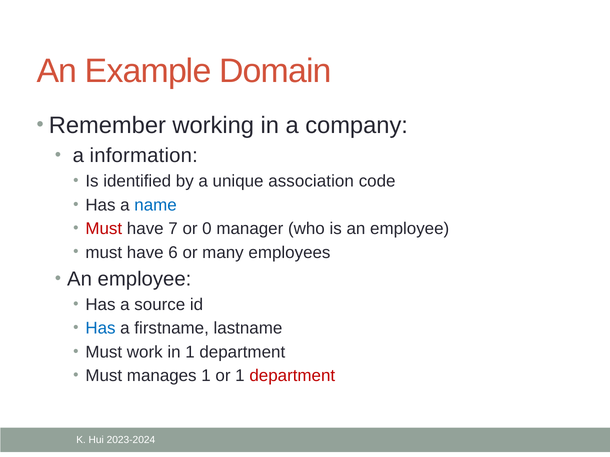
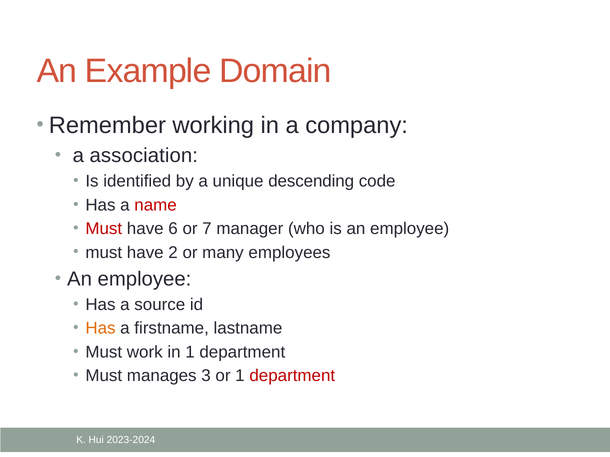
information: information -> association
association: association -> descending
name colour: blue -> red
7: 7 -> 6
0: 0 -> 7
6: 6 -> 2
Has at (100, 329) colour: blue -> orange
manages 1: 1 -> 3
